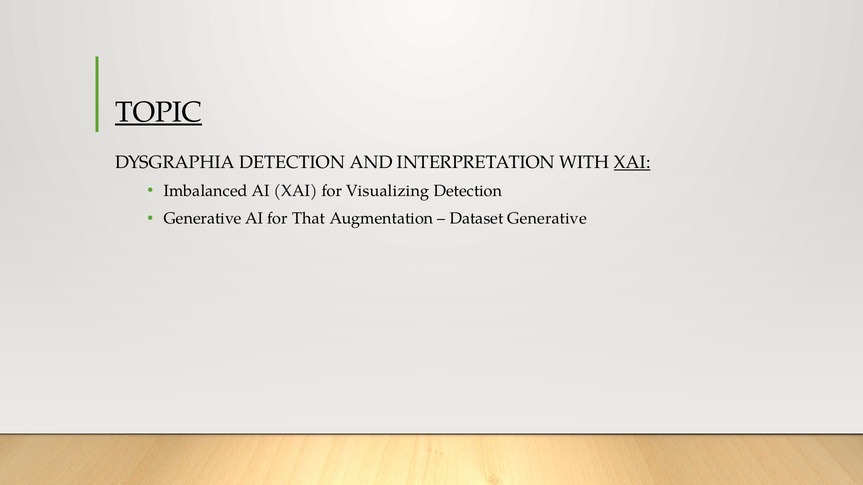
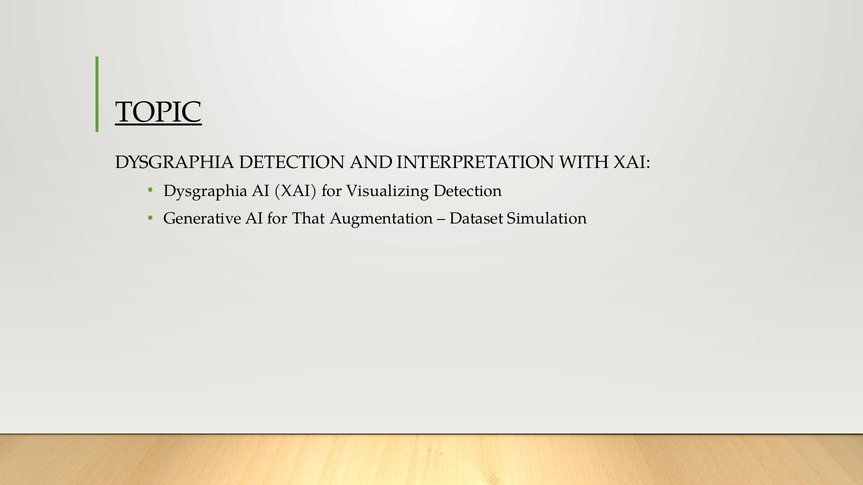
XAI at (632, 162) underline: present -> none
Imbalanced at (206, 191): Imbalanced -> Dysgraphia
Dataset Generative: Generative -> Simulation
